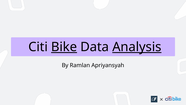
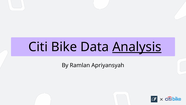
Bike underline: present -> none
